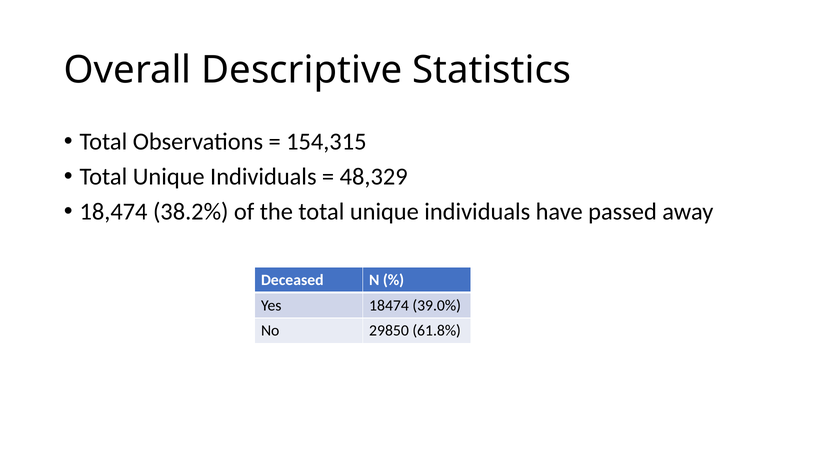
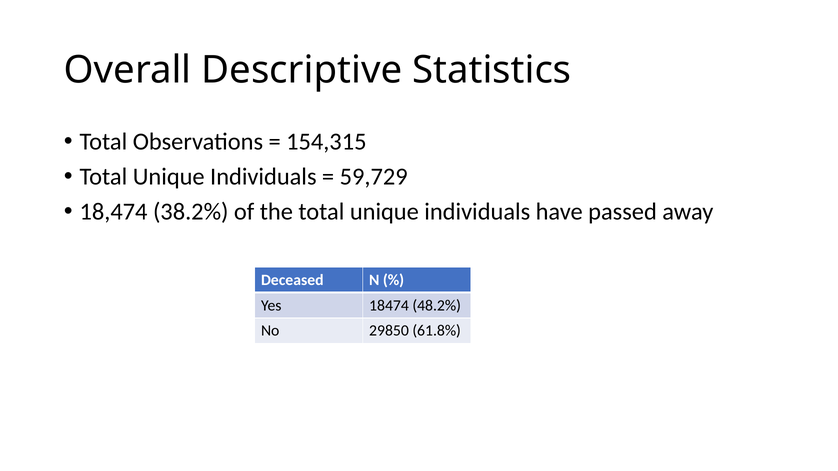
48,329: 48,329 -> 59,729
39.0%: 39.0% -> 48.2%
